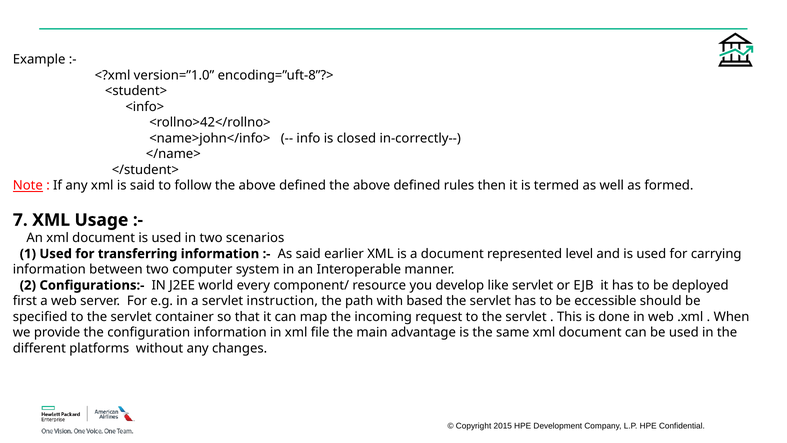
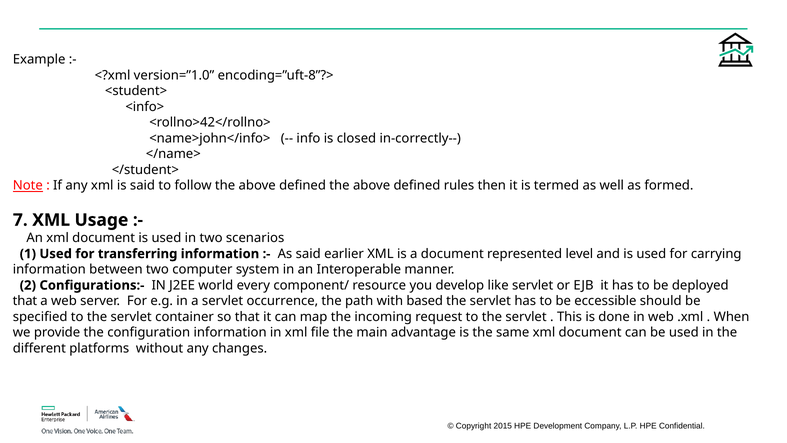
first at (25, 301): first -> that
instruction: instruction -> occurrence
